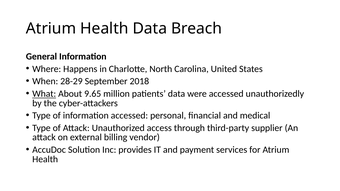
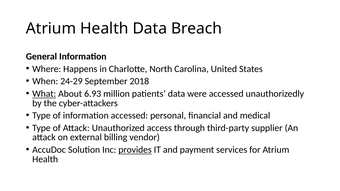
28-29: 28-29 -> 24-29
9.65: 9.65 -> 6.93
provides underline: none -> present
